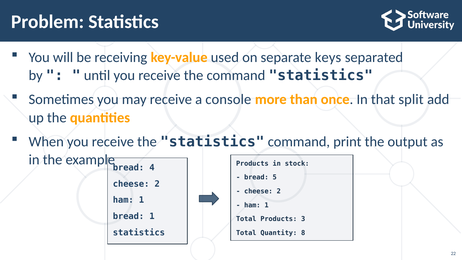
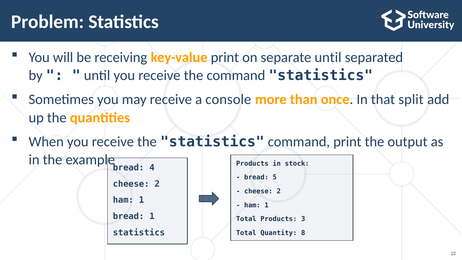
key-value used: used -> print
separate keys: keys -> until
